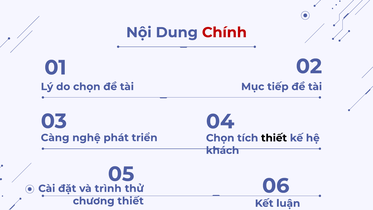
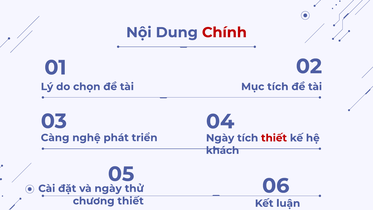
Mục tiếp: tiếp -> tích
Chọn at (220, 138): Chọn -> Ngày
thiết at (274, 138) colour: black -> red
và trình: trình -> ngày
